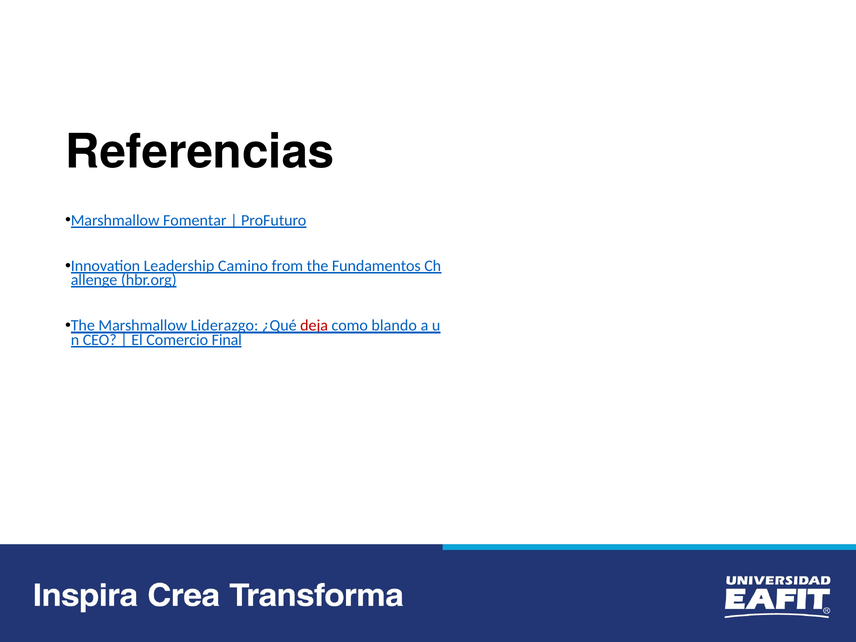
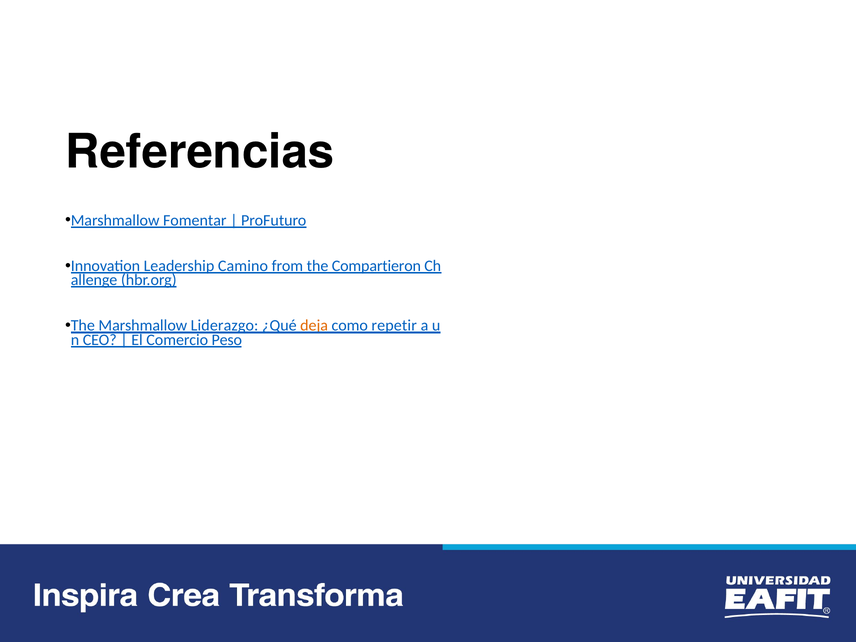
Fundamentos: Fundamentos -> Compartieron
deja colour: red -> orange
blando: blando -> repetir
Final: Final -> Peso
